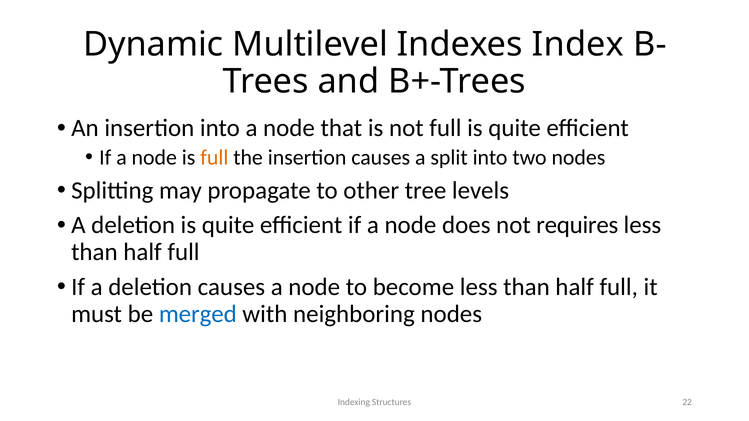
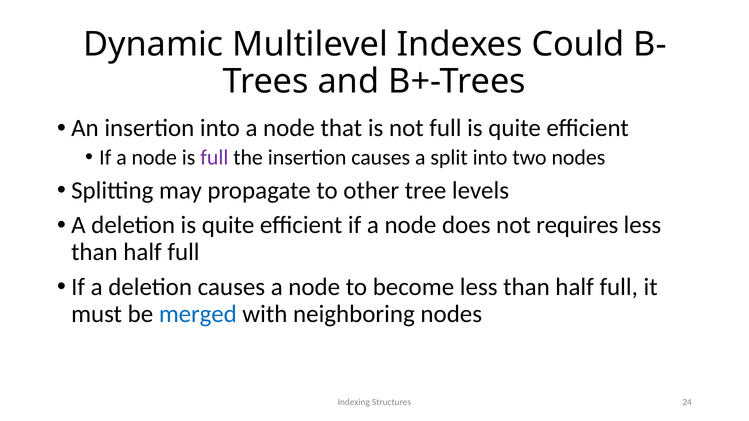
Index: Index -> Could
full at (214, 158) colour: orange -> purple
22: 22 -> 24
